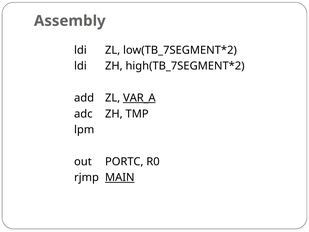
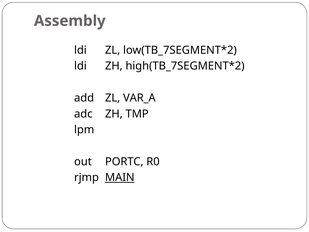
VAR_A underline: present -> none
